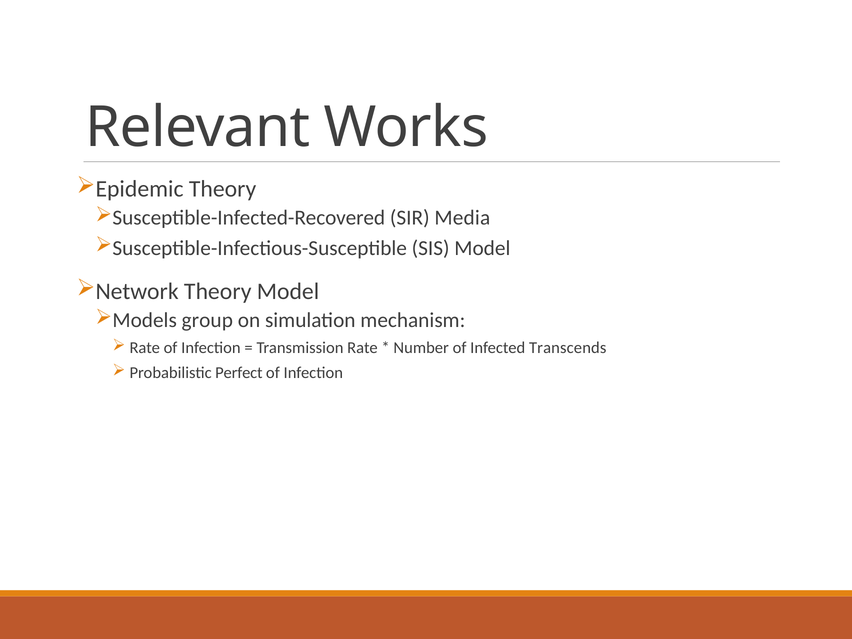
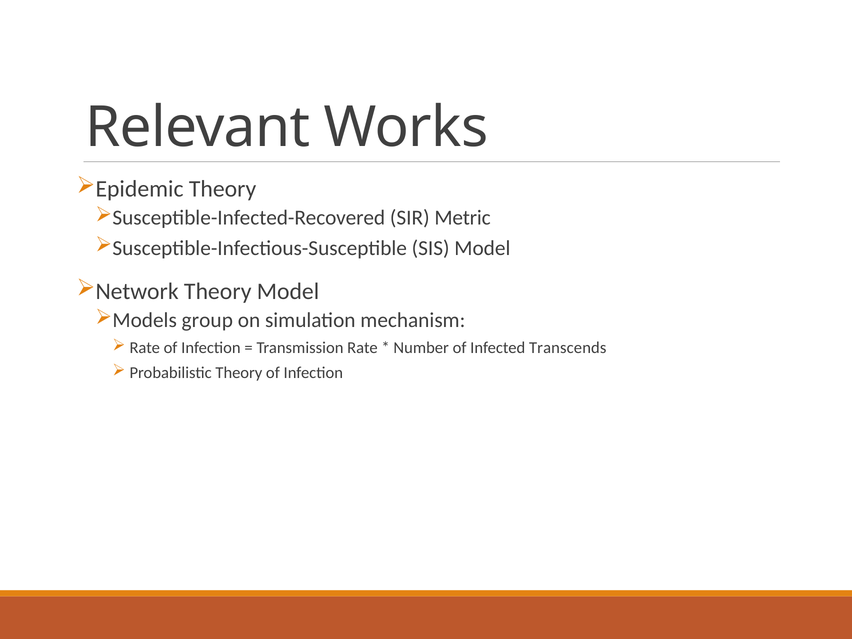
Media: Media -> Metric
Perfect at (239, 373): Perfect -> Theory
